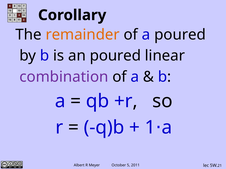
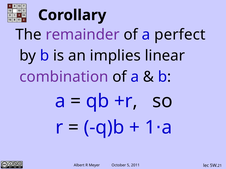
remainder colour: orange -> purple
a poured: poured -> perfect
an poured: poured -> implies
